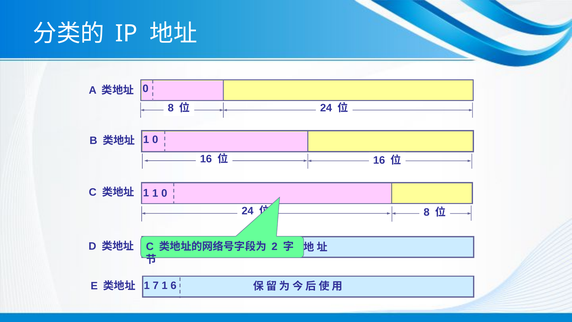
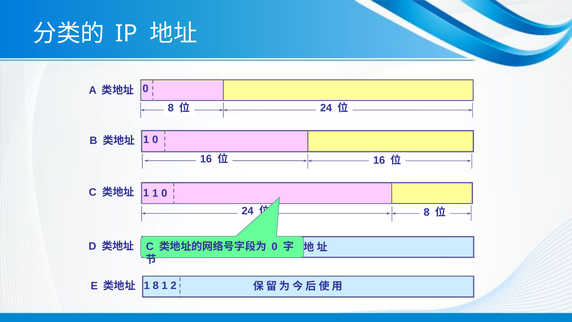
2 at (274, 246): 2 -> 0
1 7: 7 -> 8
6: 6 -> 2
